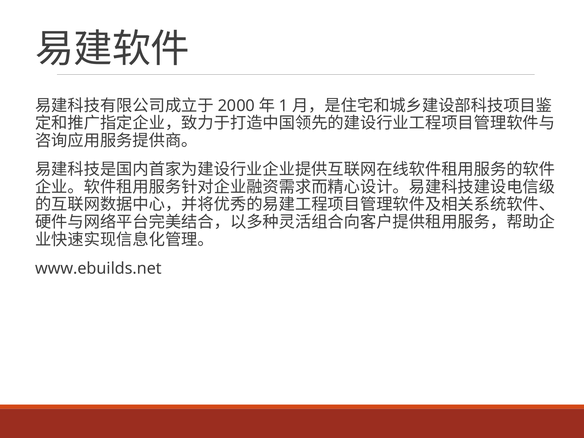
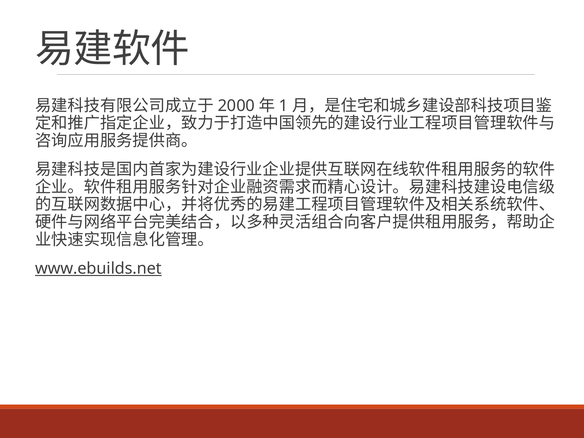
www.ebuilds.net underline: none -> present
